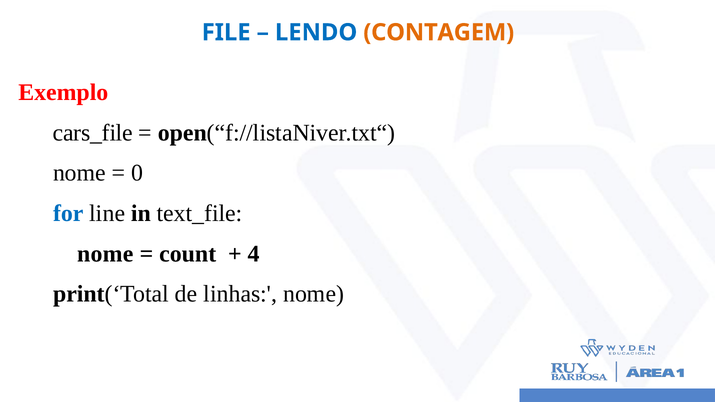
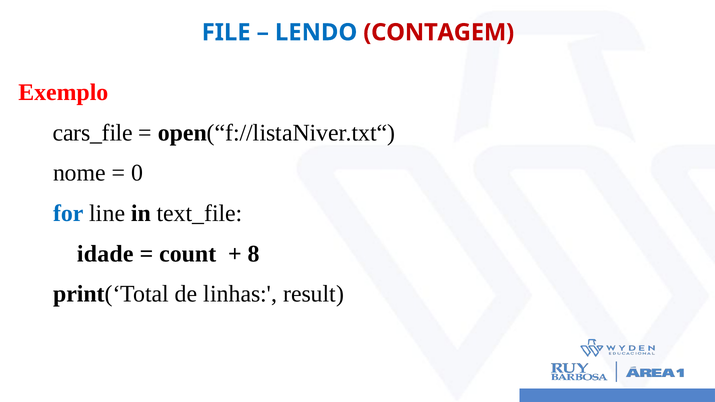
CONTAGEM colour: orange -> red
nome at (105, 254): nome -> idade
4: 4 -> 8
linhas nome: nome -> result
